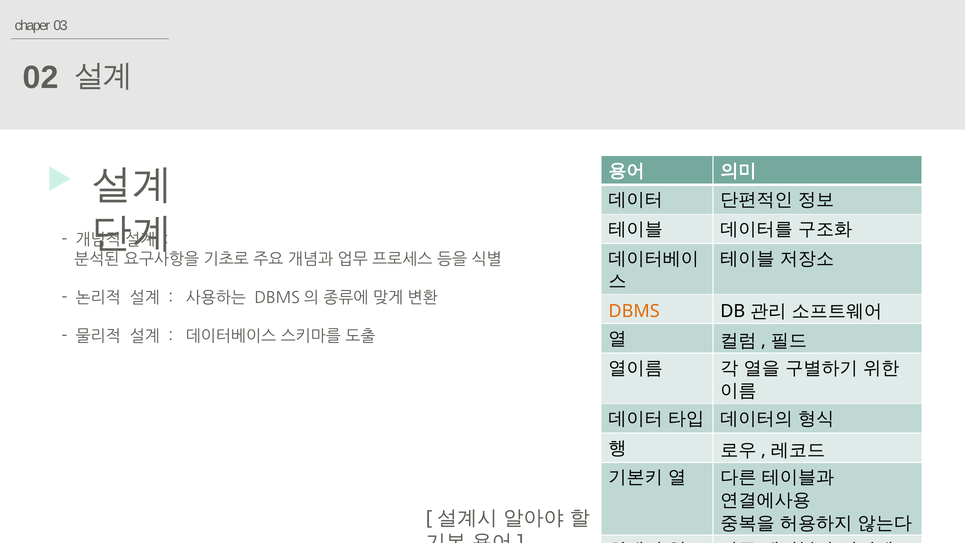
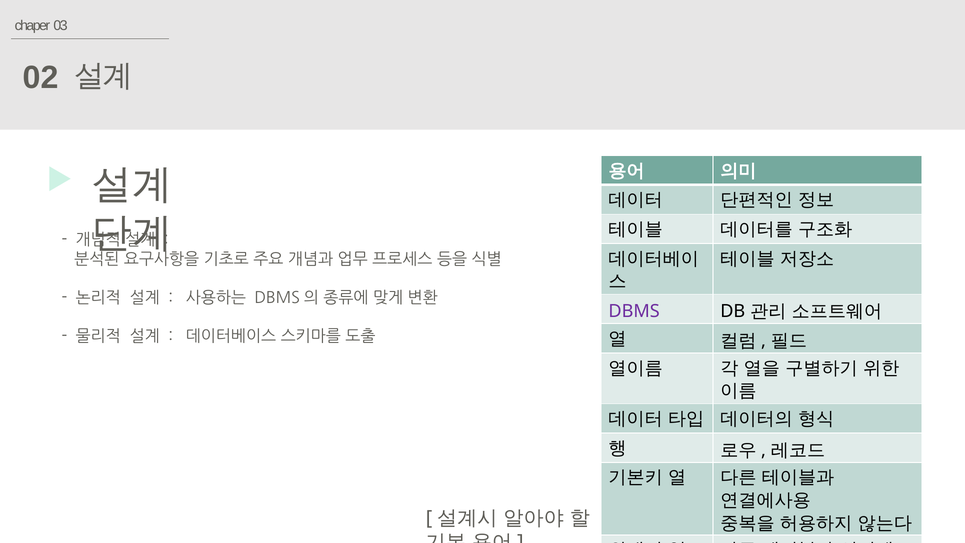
DBMS colour: orange -> purple
